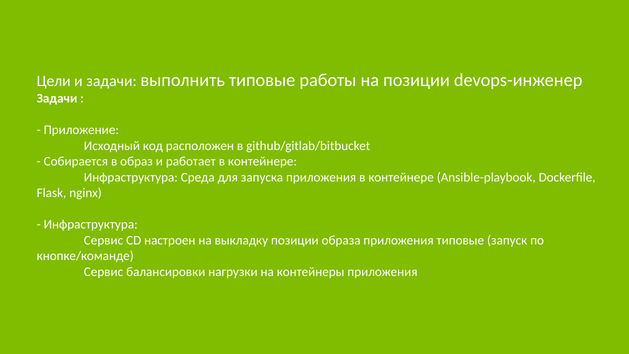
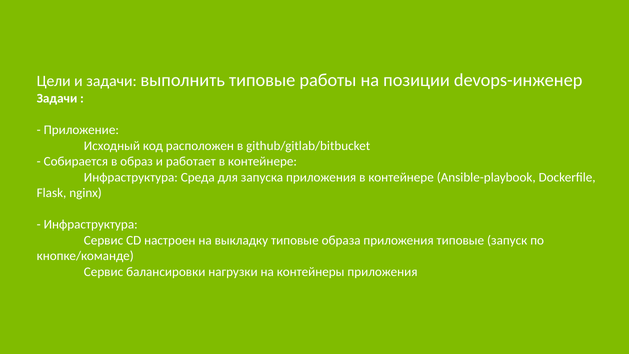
выкладку позиции: позиции -> типовые
